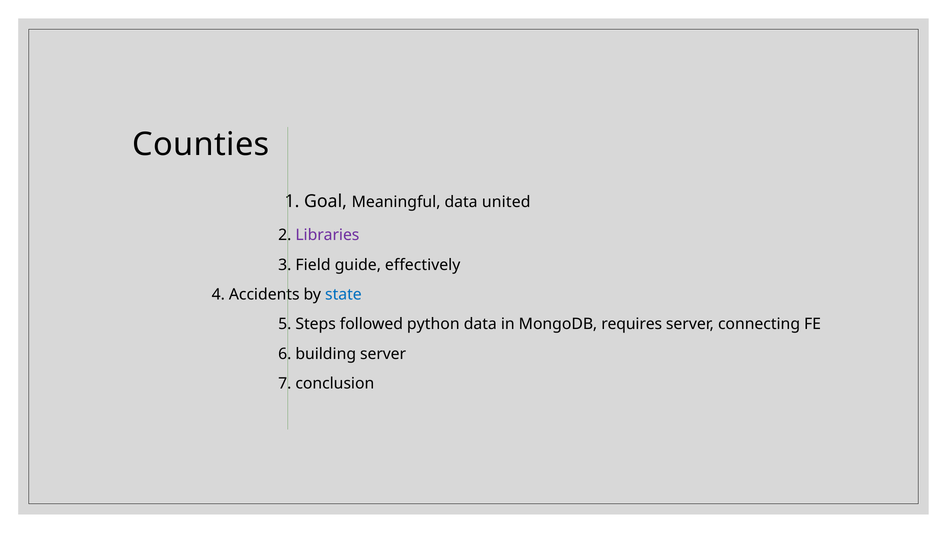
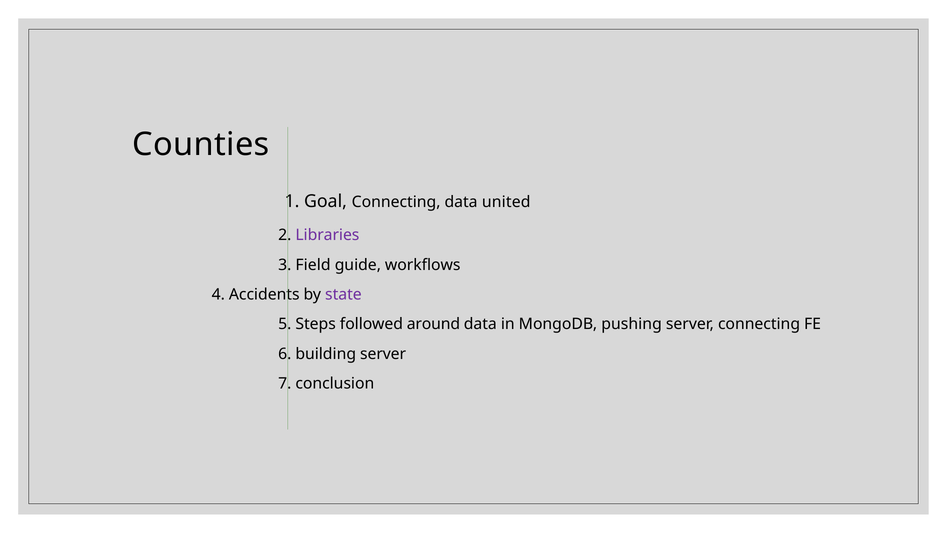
Goal Meaningful: Meaningful -> Connecting
effectively: effectively -> workflows
state colour: blue -> purple
python: python -> around
requires: requires -> pushing
